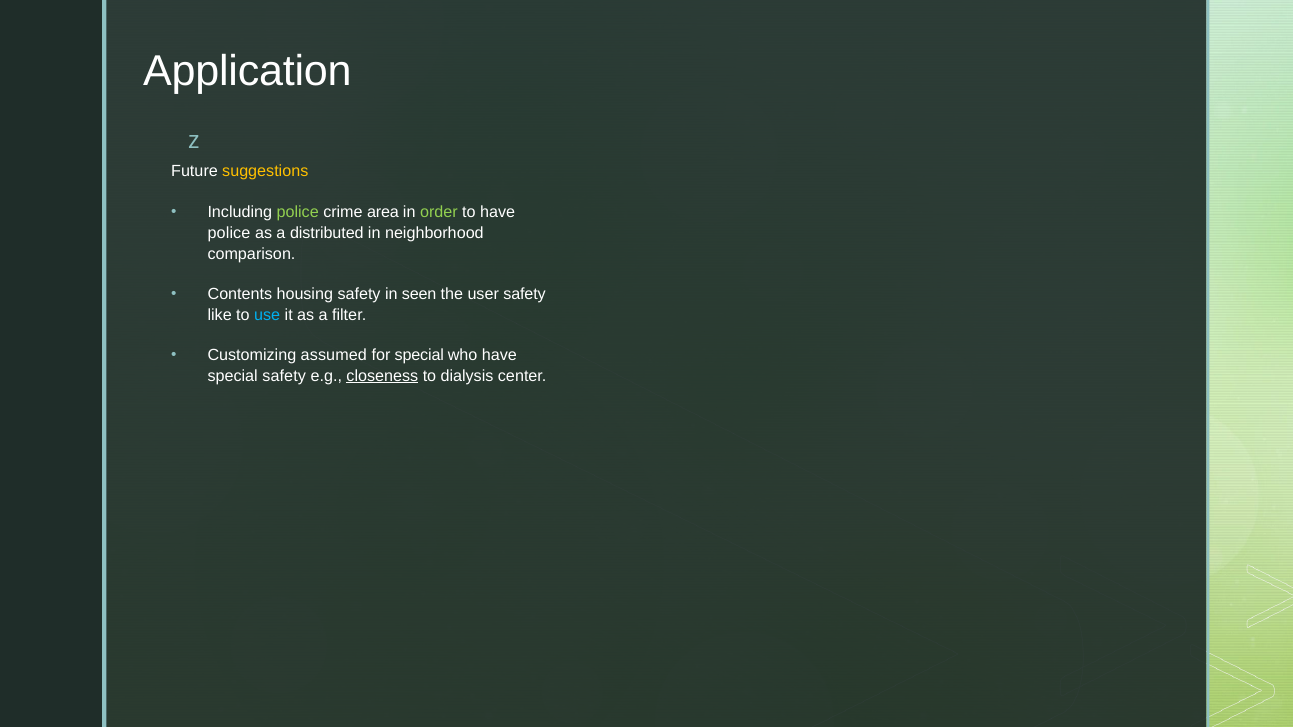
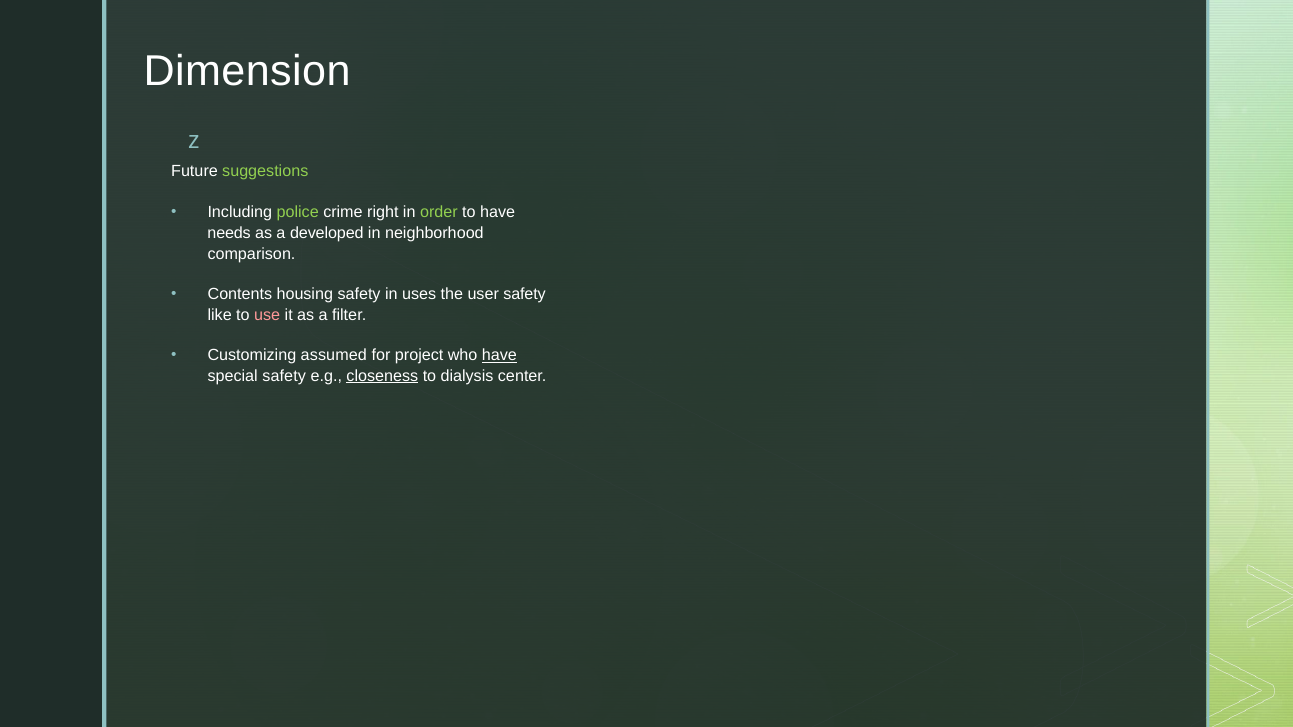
Application: Application -> Dimension
suggestions colour: yellow -> light green
area: area -> right
police at (229, 233): police -> needs
distributed: distributed -> developed
seen: seen -> uses
use colour: light blue -> pink
for special: special -> project
have at (499, 355) underline: none -> present
